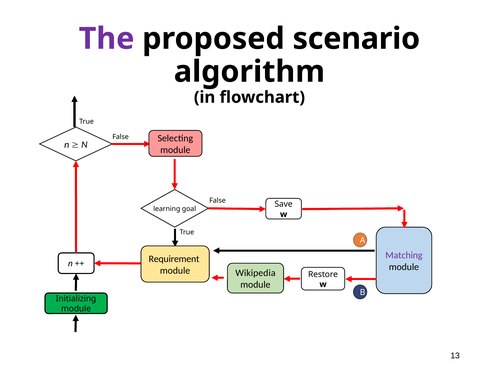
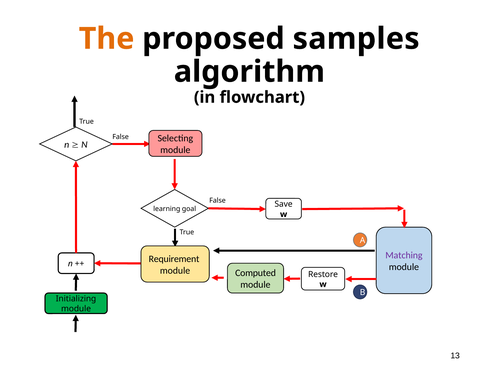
The colour: purple -> orange
scenario: scenario -> samples
Wikipedia: Wikipedia -> Computed
